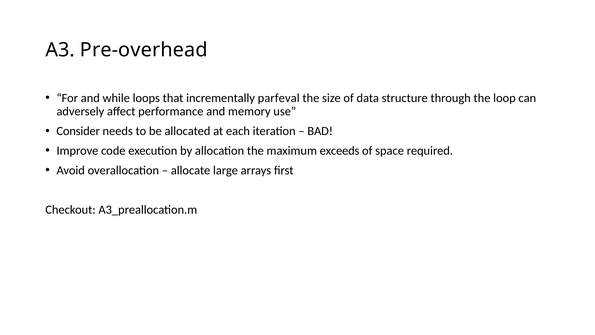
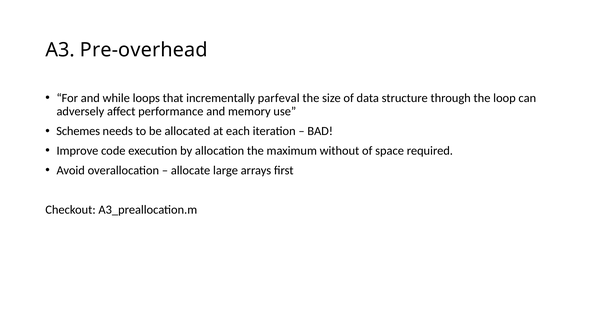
Consider: Consider -> Schemes
exceeds: exceeds -> without
